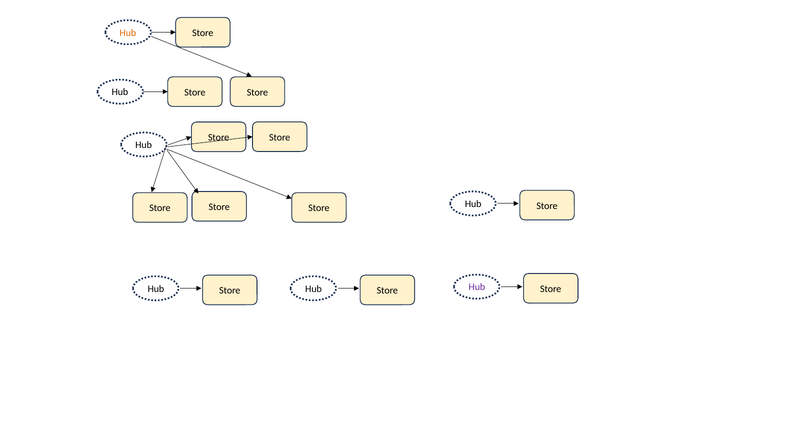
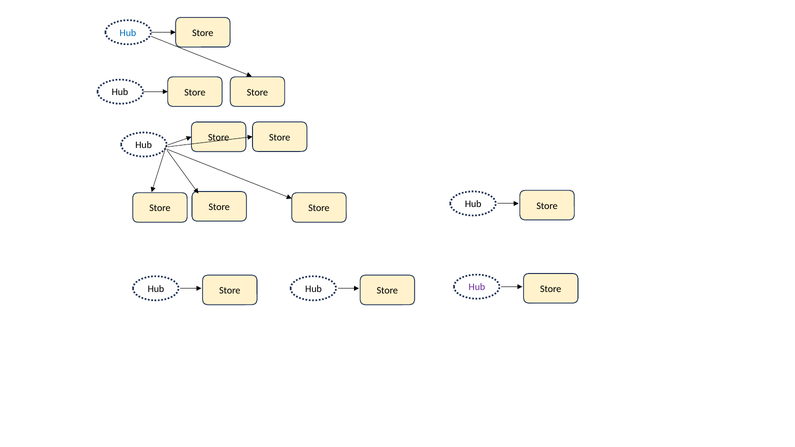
Hub at (128, 33) colour: orange -> blue
